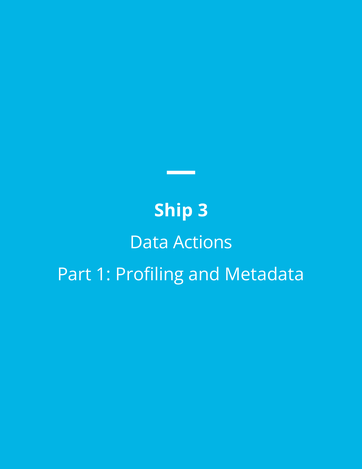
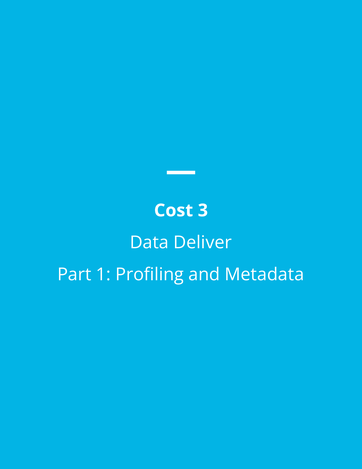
Ship: Ship -> Cost
Actions: Actions -> Deliver
